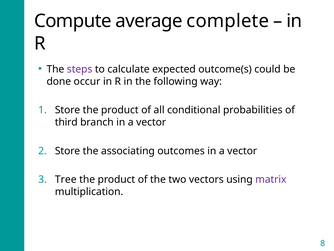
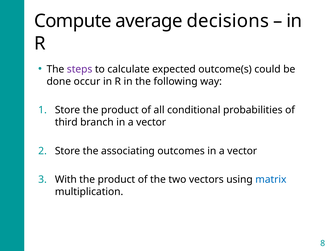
complete: complete -> decisions
Tree: Tree -> With
matrix colour: purple -> blue
